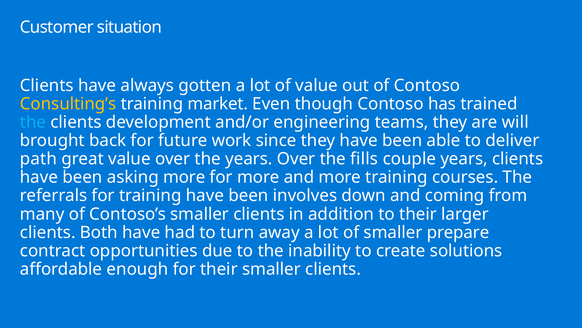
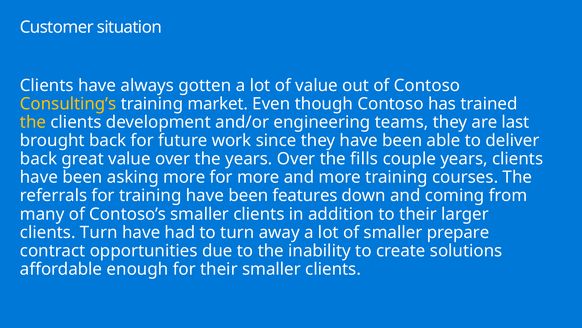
the at (33, 122) colour: light blue -> yellow
will: will -> last
path at (38, 159): path -> back
involves: involves -> features
clients Both: Both -> Turn
